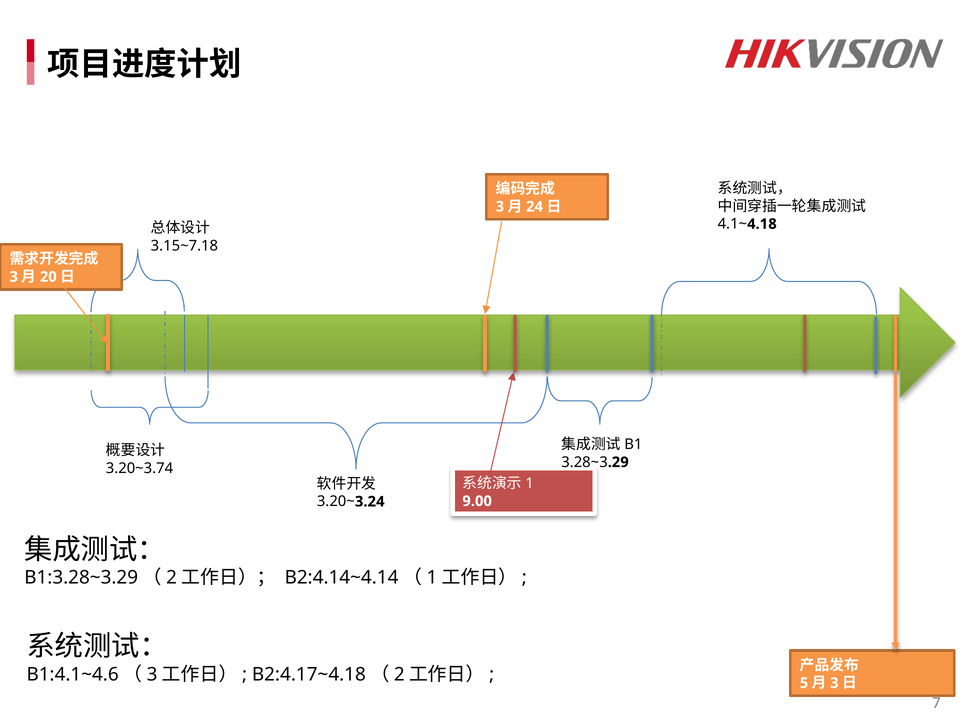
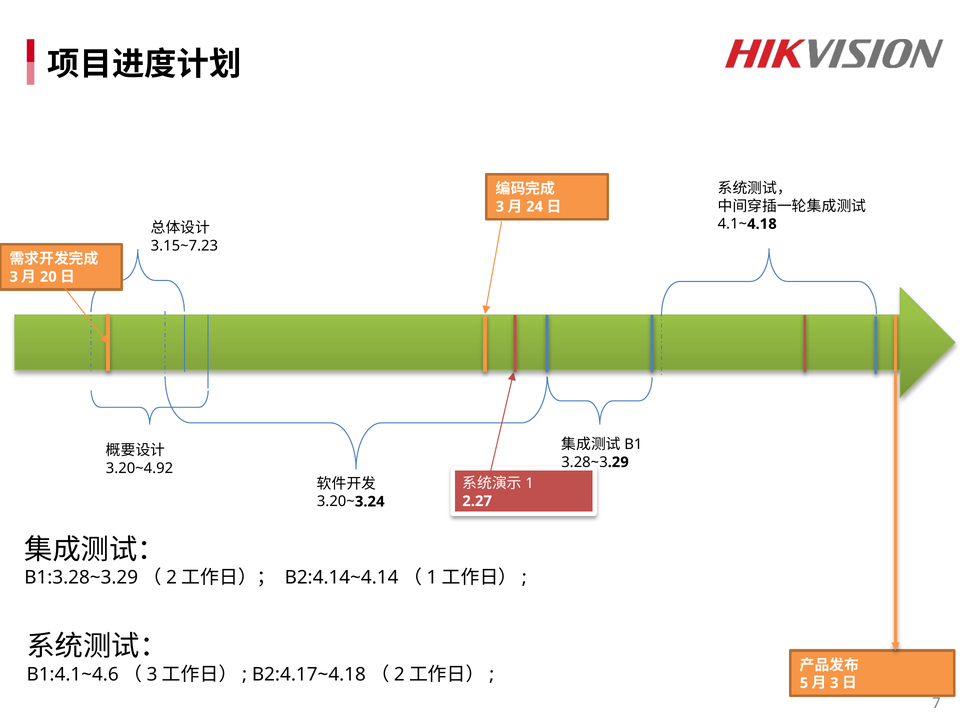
3.15~7.18: 3.15~7.18 -> 3.15~7.23
3.20~3.74: 3.20~3.74 -> 3.20~4.92
9.00: 9.00 -> 2.27
